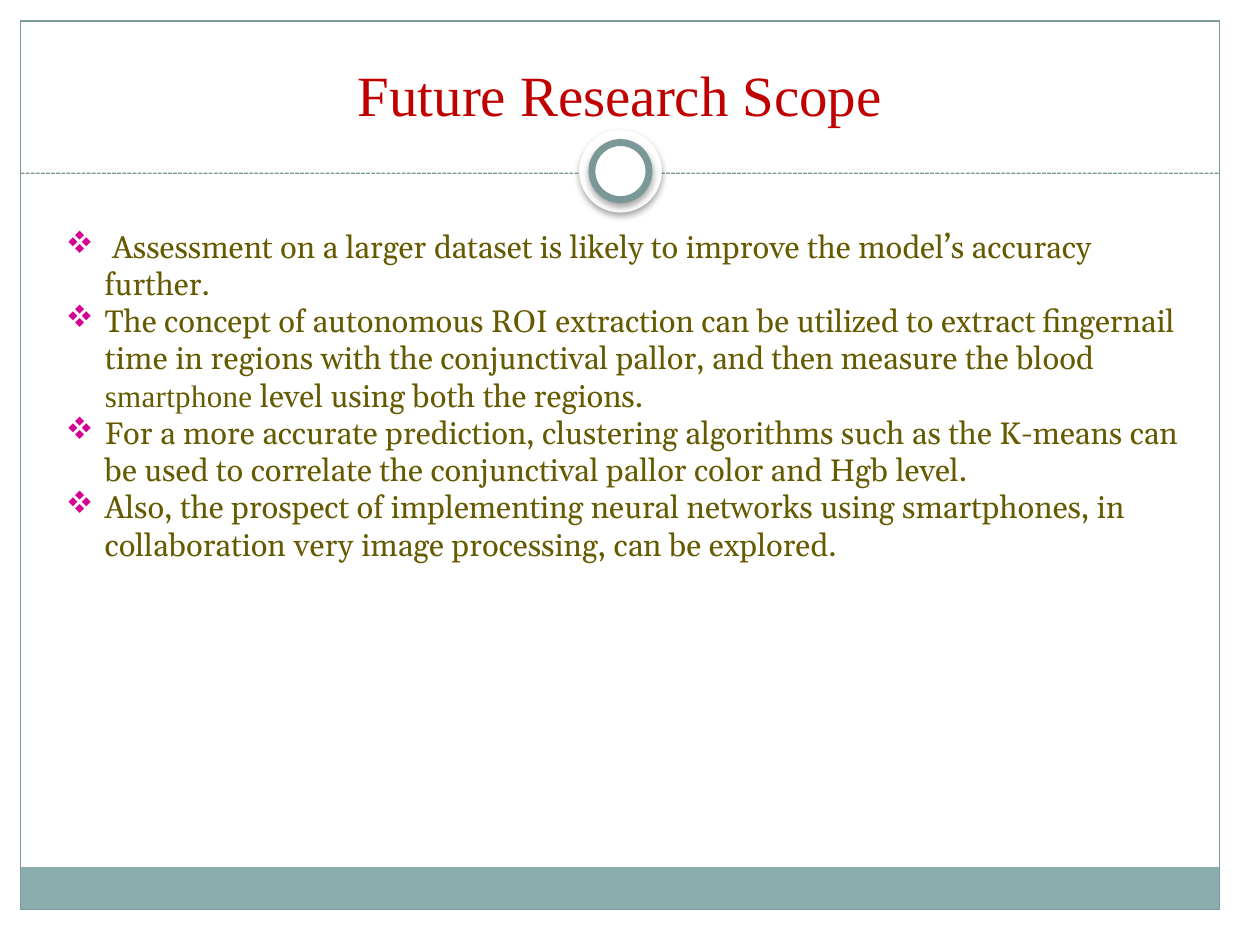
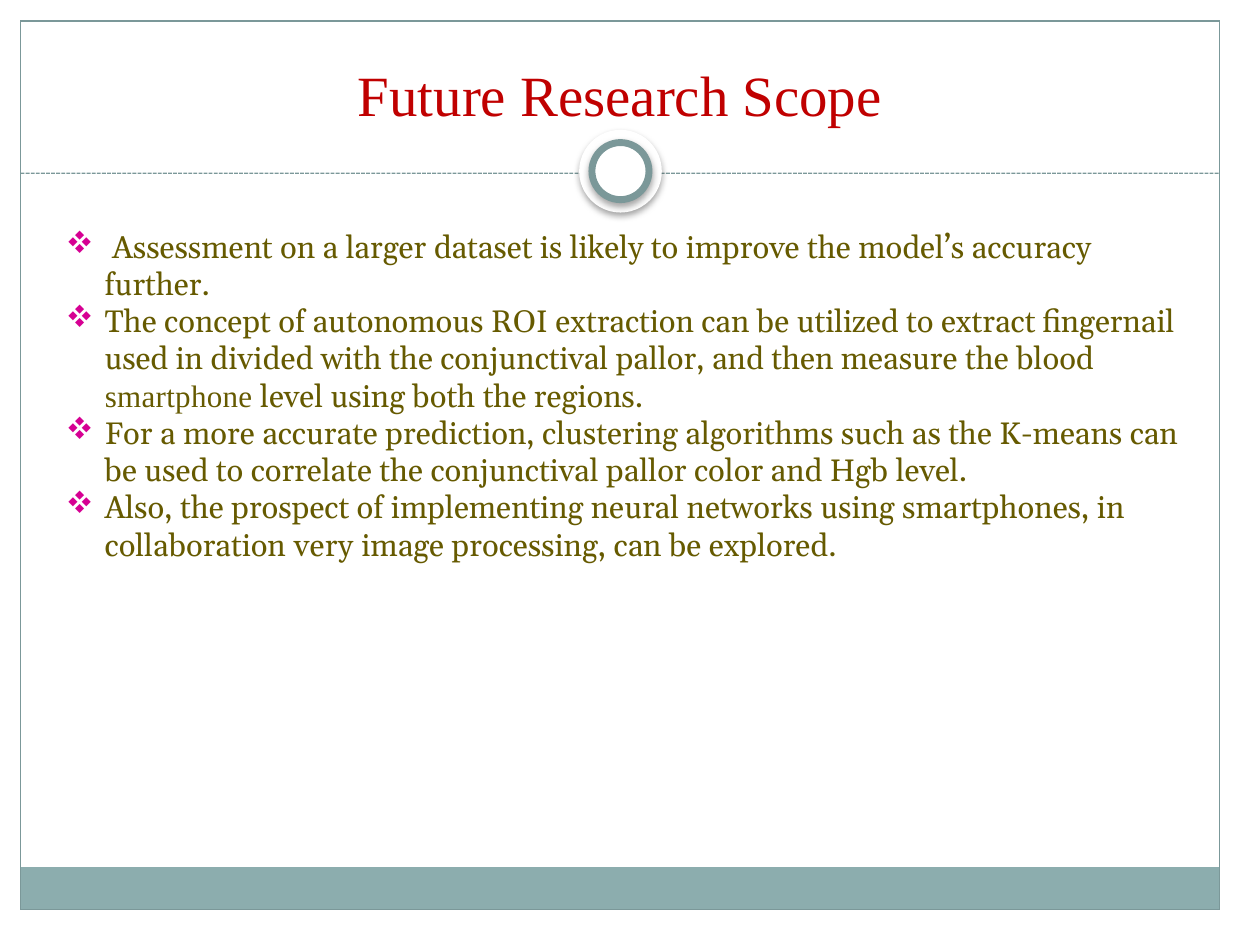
time at (136, 360): time -> used
in regions: regions -> divided
